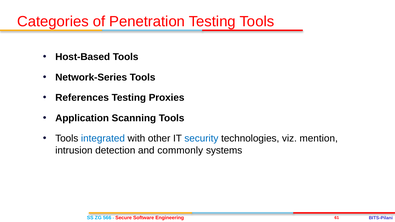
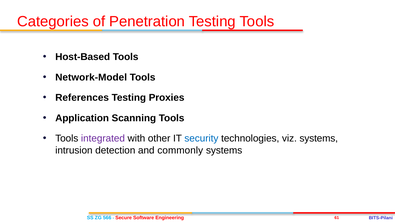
Network-Series: Network-Series -> Network-Model
integrated colour: blue -> purple
viz mention: mention -> systems
